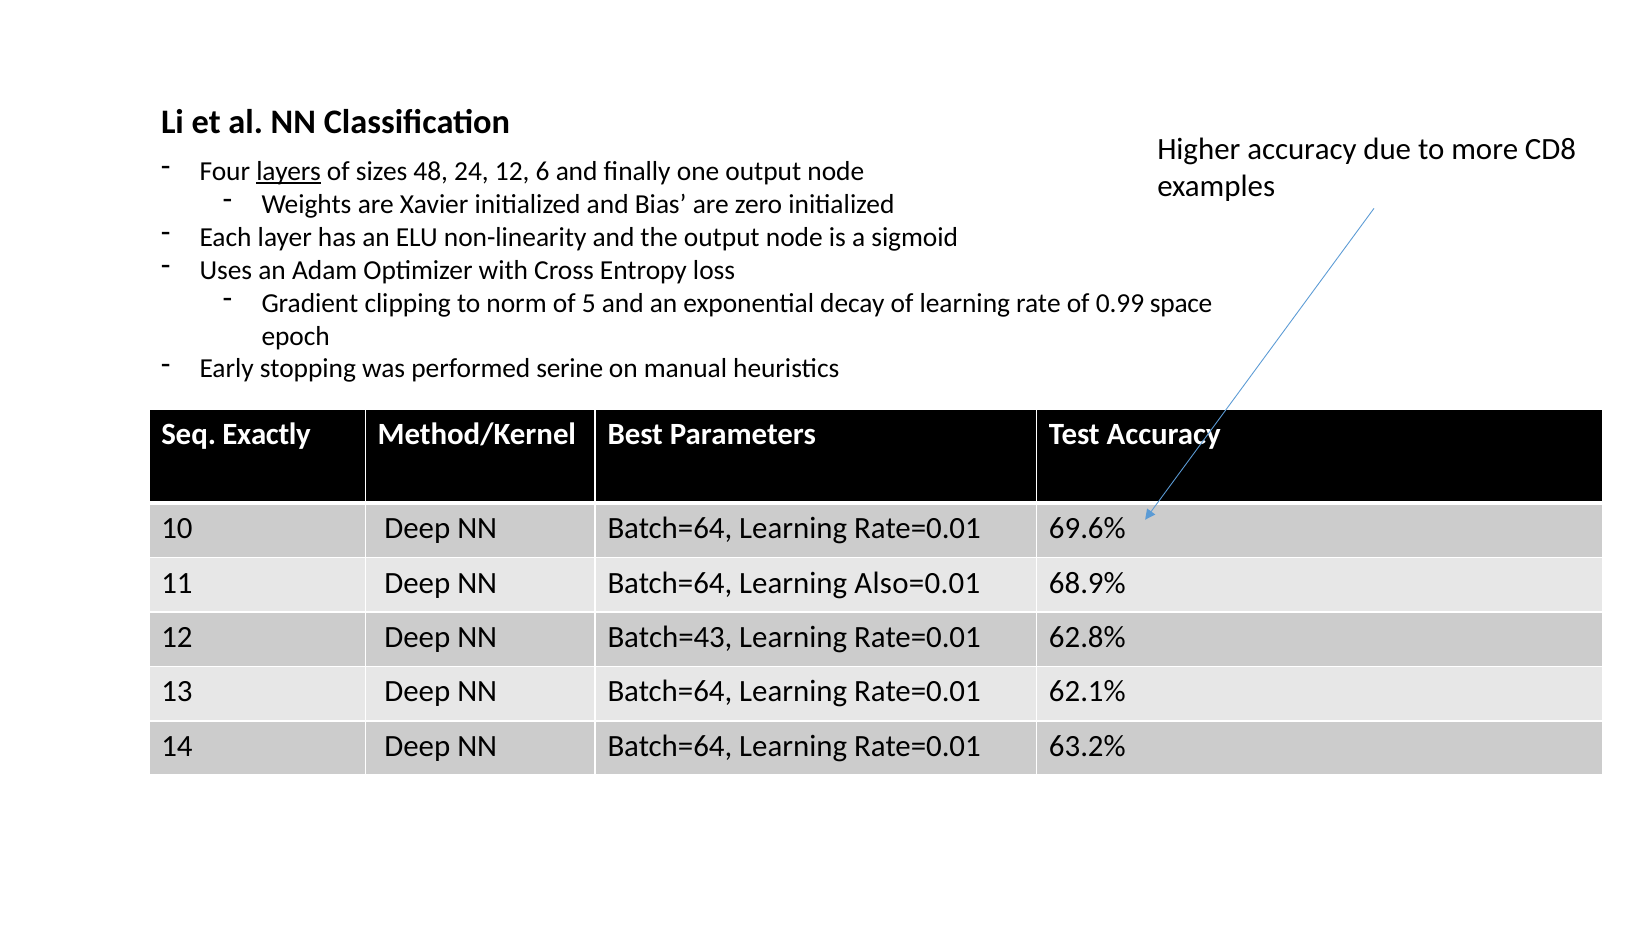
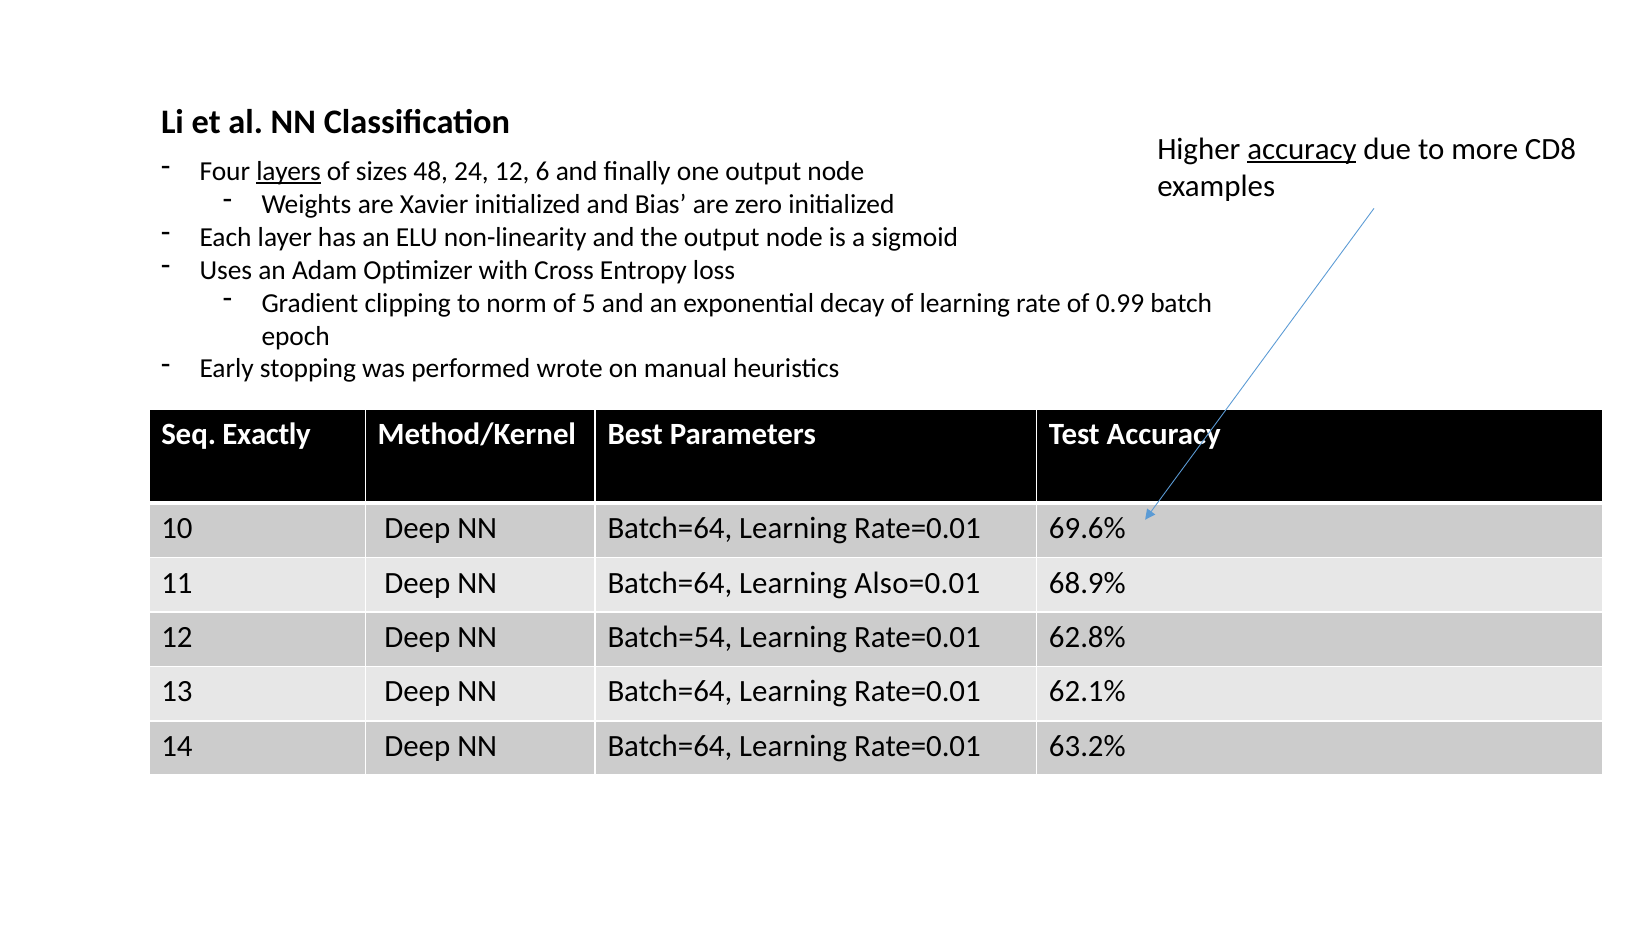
accuracy at (1302, 149) underline: none -> present
space: space -> batch
serine: serine -> wrote
Batch=43: Batch=43 -> Batch=54
